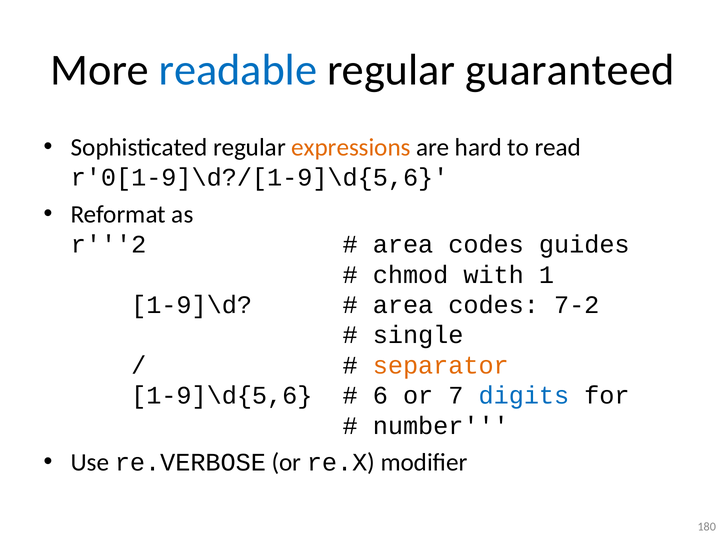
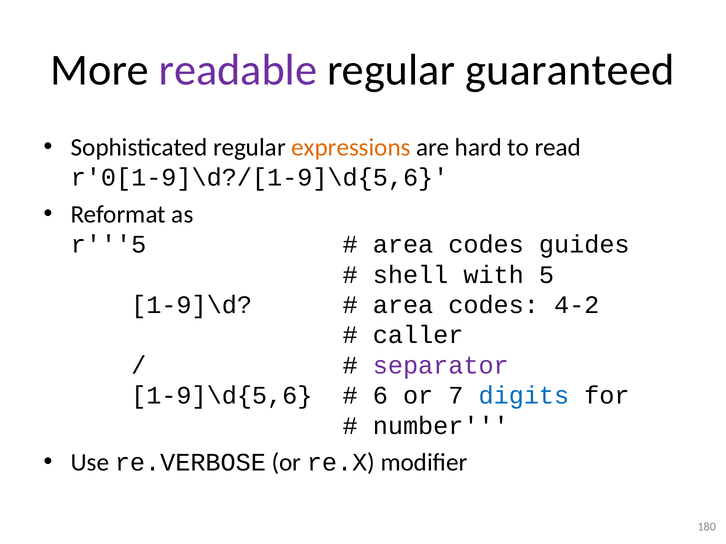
readable colour: blue -> purple
r'''2: r'''2 -> r'''5
chmod: chmod -> shell
1: 1 -> 5
7-2: 7-2 -> 4-2
single: single -> caller
separator colour: orange -> purple
